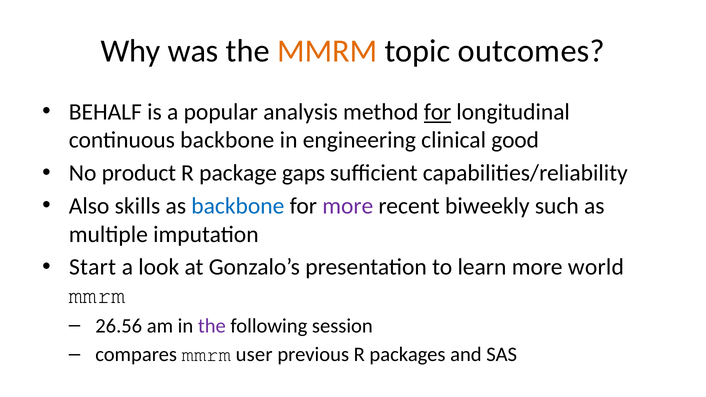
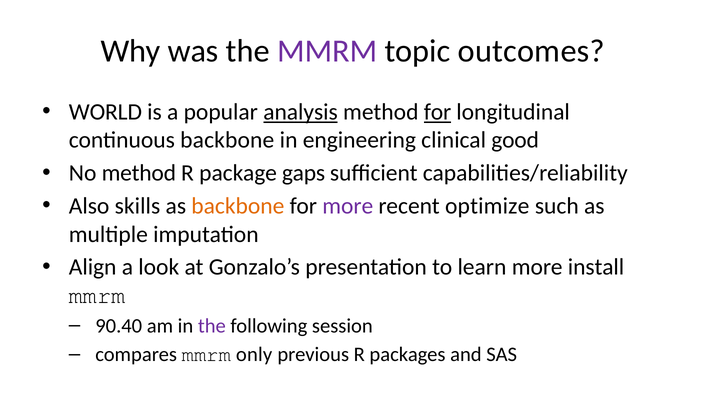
MMRM at (327, 51) colour: orange -> purple
BEHALF: BEHALF -> WORLD
analysis underline: none -> present
No product: product -> method
backbone at (238, 206) colour: blue -> orange
biweekly: biweekly -> optimize
Start: Start -> Align
world: world -> install
26.56: 26.56 -> 90.40
user: user -> only
